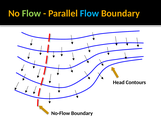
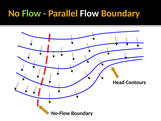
Flow at (89, 13) colour: light blue -> white
